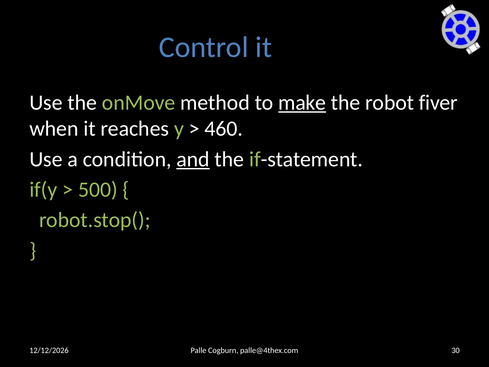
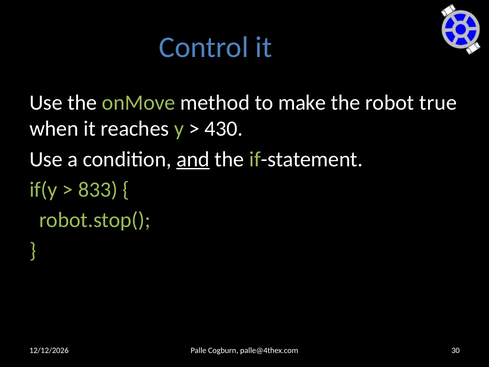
make underline: present -> none
fiver: fiver -> true
460: 460 -> 430
500: 500 -> 833
